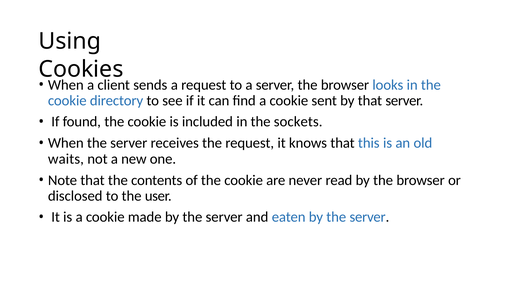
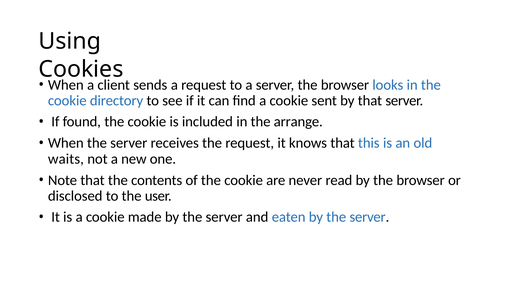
sockets: sockets -> arrange
